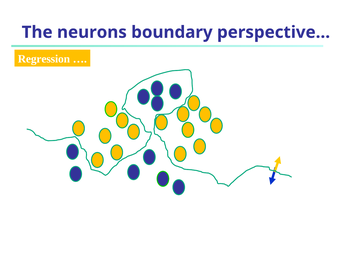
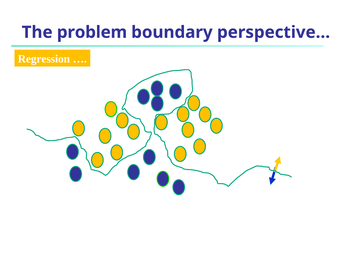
neurons: neurons -> problem
